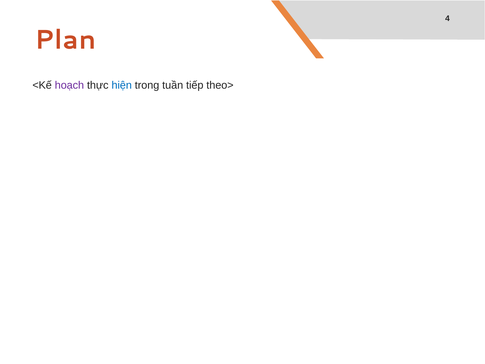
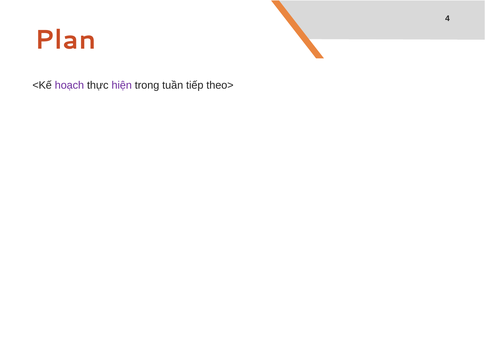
hiện colour: blue -> purple
